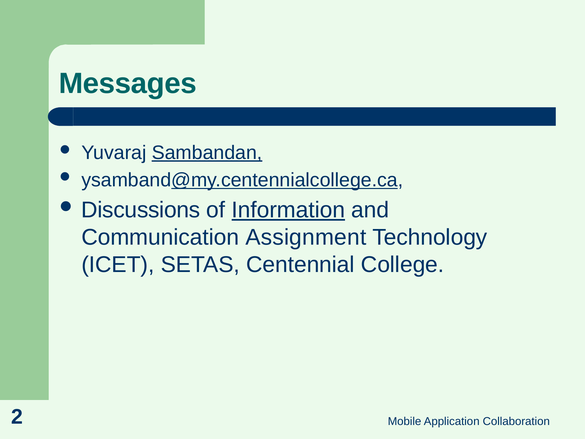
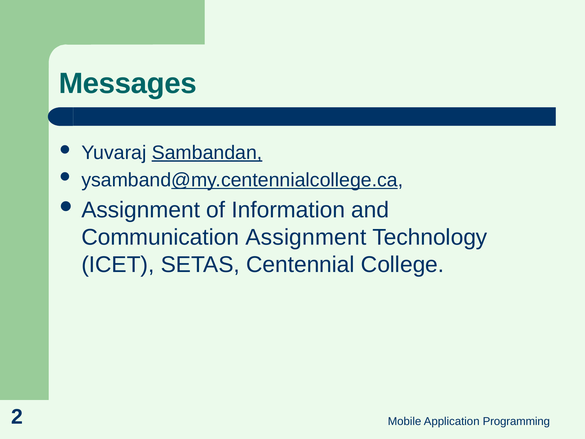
Discussions at (141, 210): Discussions -> Assignment
Information underline: present -> none
Collaboration: Collaboration -> Programming
